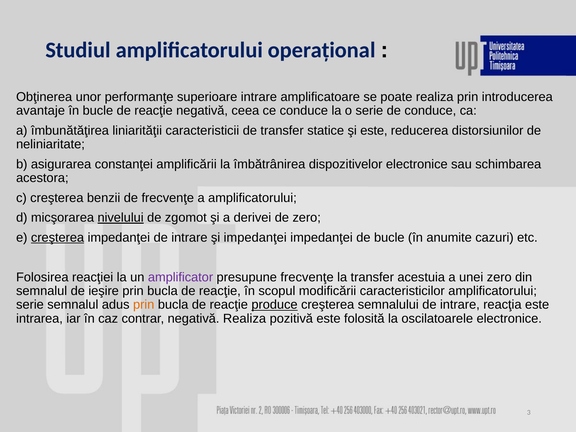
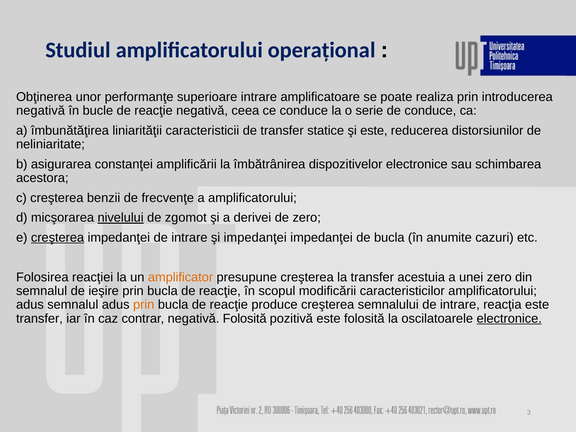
avantaje at (41, 111): avantaje -> negativă
de bucle: bucle -> bucla
amplificator colour: purple -> orange
presupune frecvenţe: frecvenţe -> creşterea
serie at (30, 305): serie -> adus
produce underline: present -> none
intrarea at (39, 319): intrarea -> transfer
negativă Realiza: Realiza -> Folosită
electronice at (509, 319) underline: none -> present
